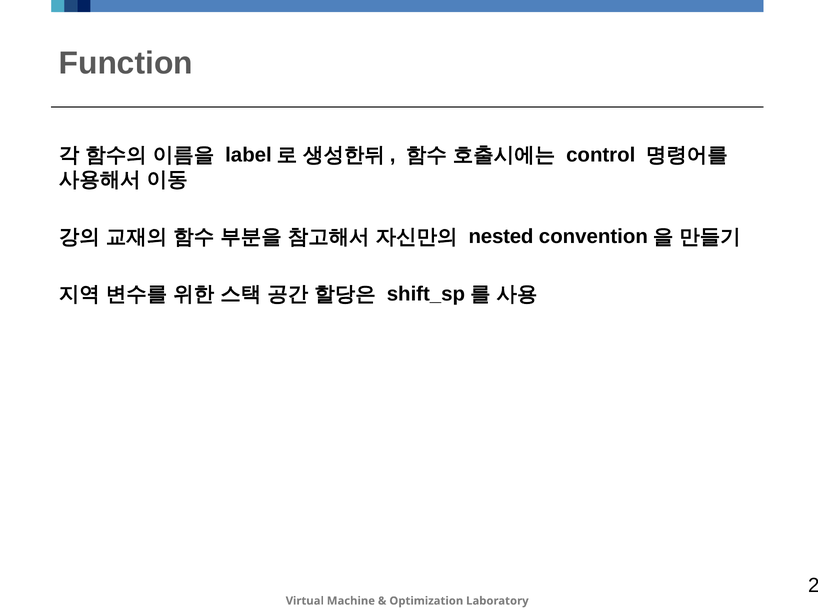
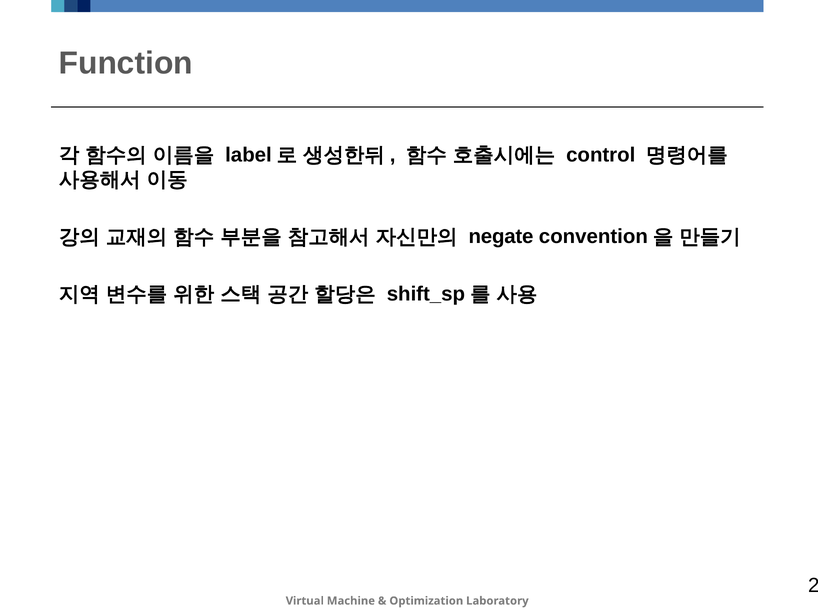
nested: nested -> negate
